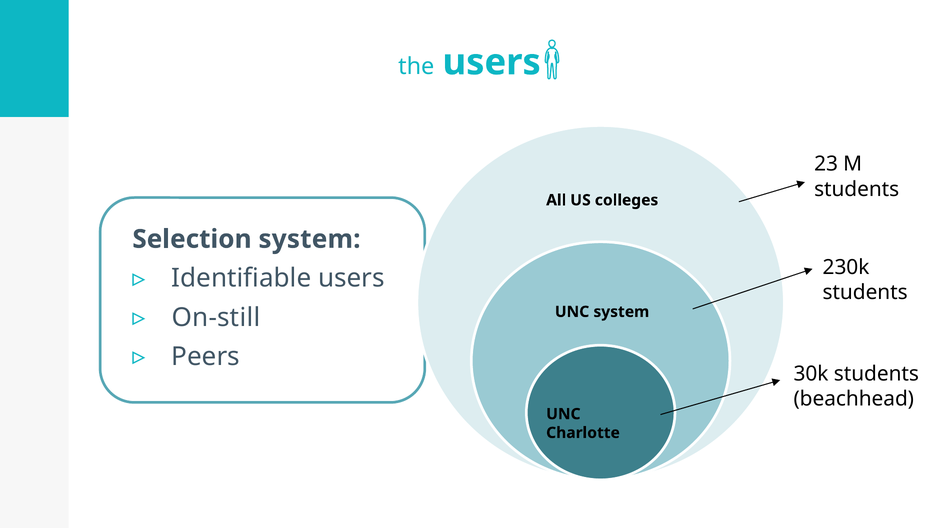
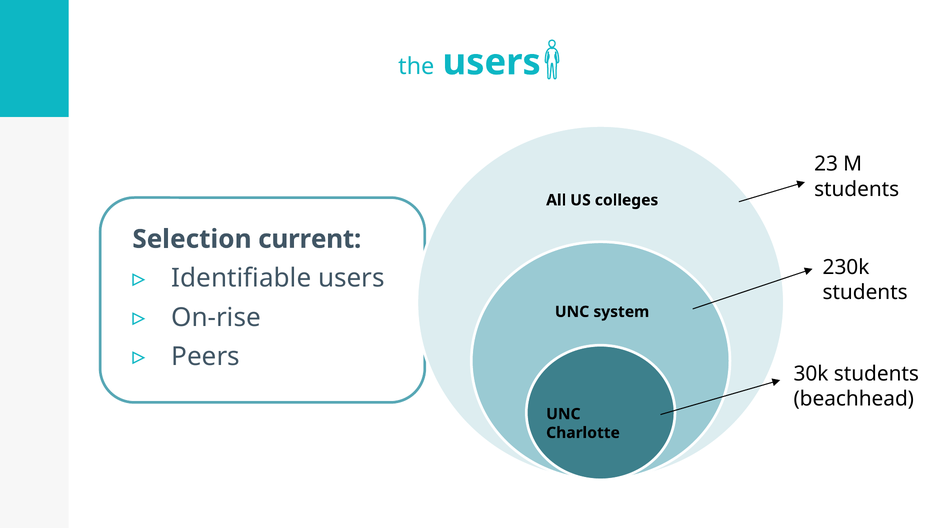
Selection system: system -> current
On-still: On-still -> On-rise
